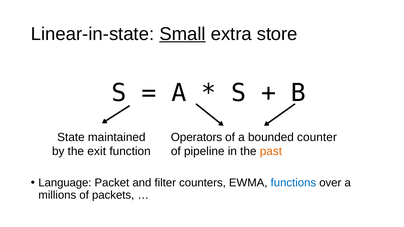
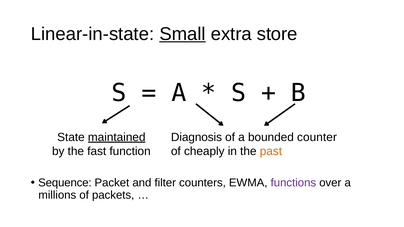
maintained underline: none -> present
Operators: Operators -> Diagnosis
exit: exit -> fast
pipeline: pipeline -> cheaply
Language: Language -> Sequence
functions colour: blue -> purple
